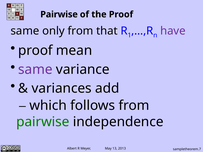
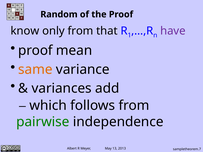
Pairwise at (59, 14): Pairwise -> Random
same at (25, 31): same -> know
same at (35, 70) colour: purple -> orange
